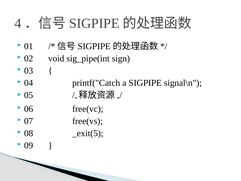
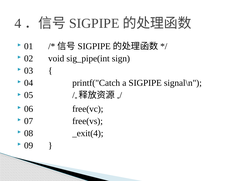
_exit(5: _exit(5 -> _exit(4
